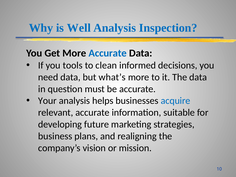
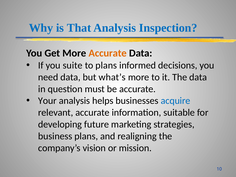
Well: Well -> That
Accurate at (108, 53) colour: blue -> orange
tools: tools -> suite
to clean: clean -> plans
